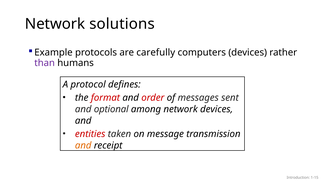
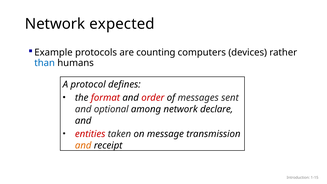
solutions: solutions -> expected
carefully: carefully -> counting
than colour: purple -> blue
network devices: devices -> declare
